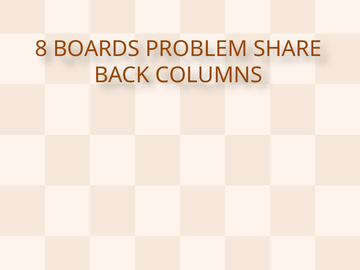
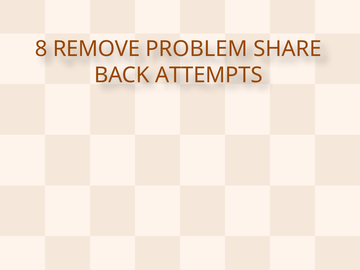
BOARDS: BOARDS -> REMOVE
COLUMNS: COLUMNS -> ATTEMPTS
